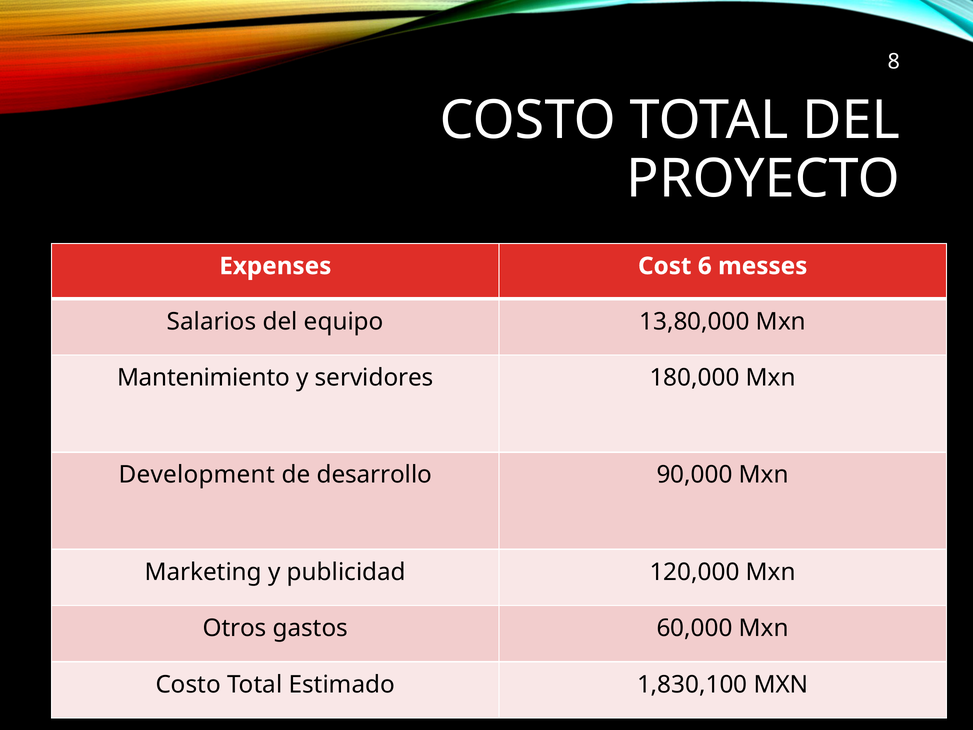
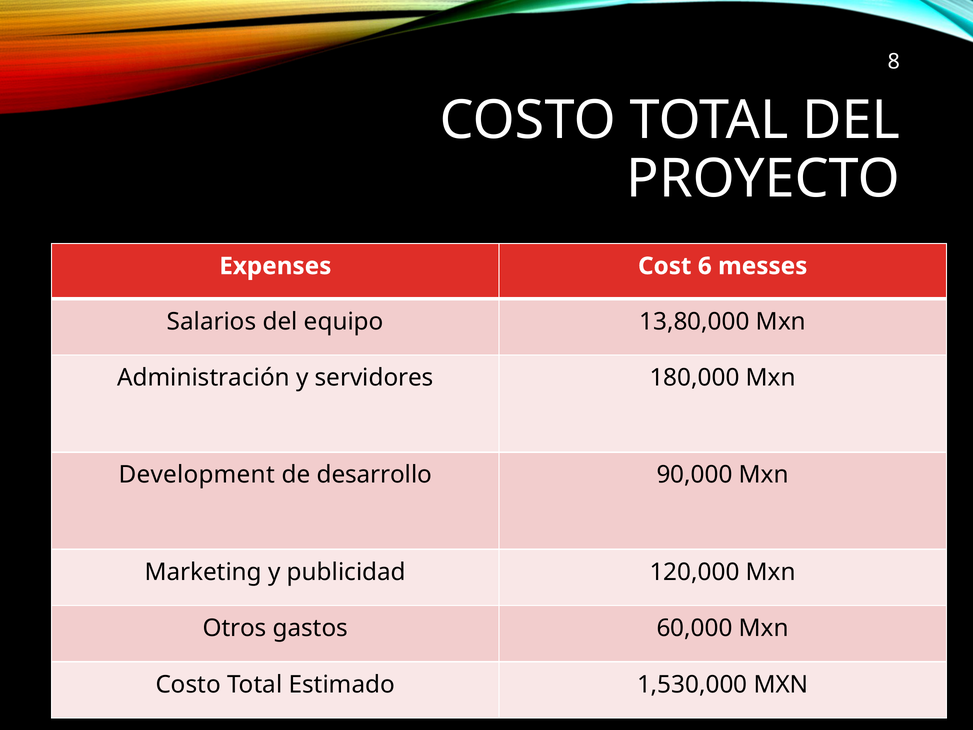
Mantenimiento: Mantenimiento -> Administración
1,830,100: 1,830,100 -> 1,530,000
